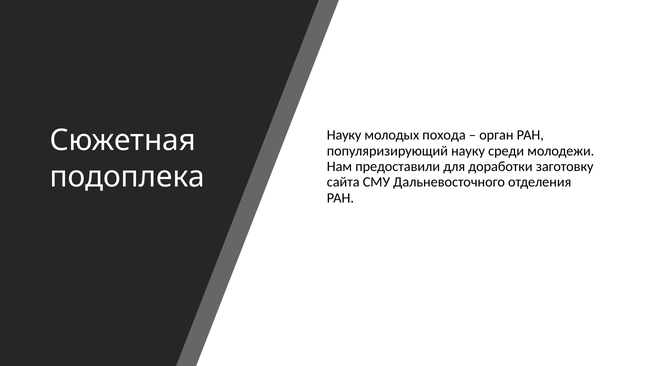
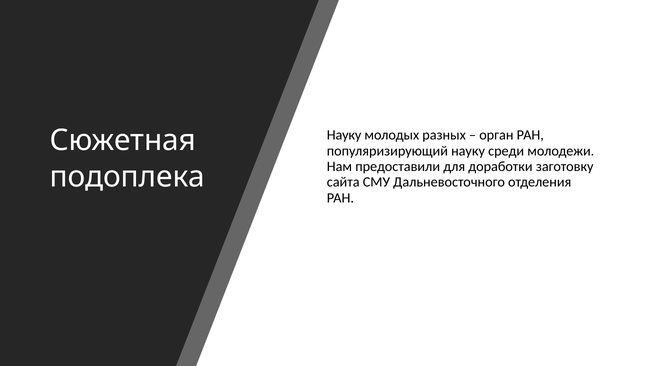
похода: похода -> разных
